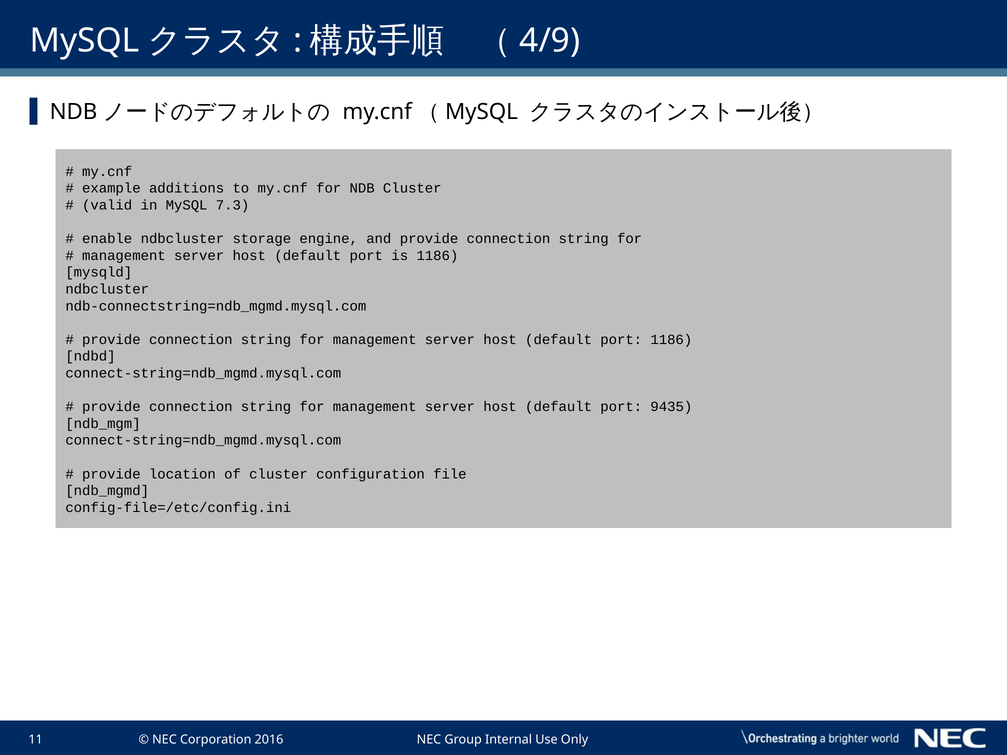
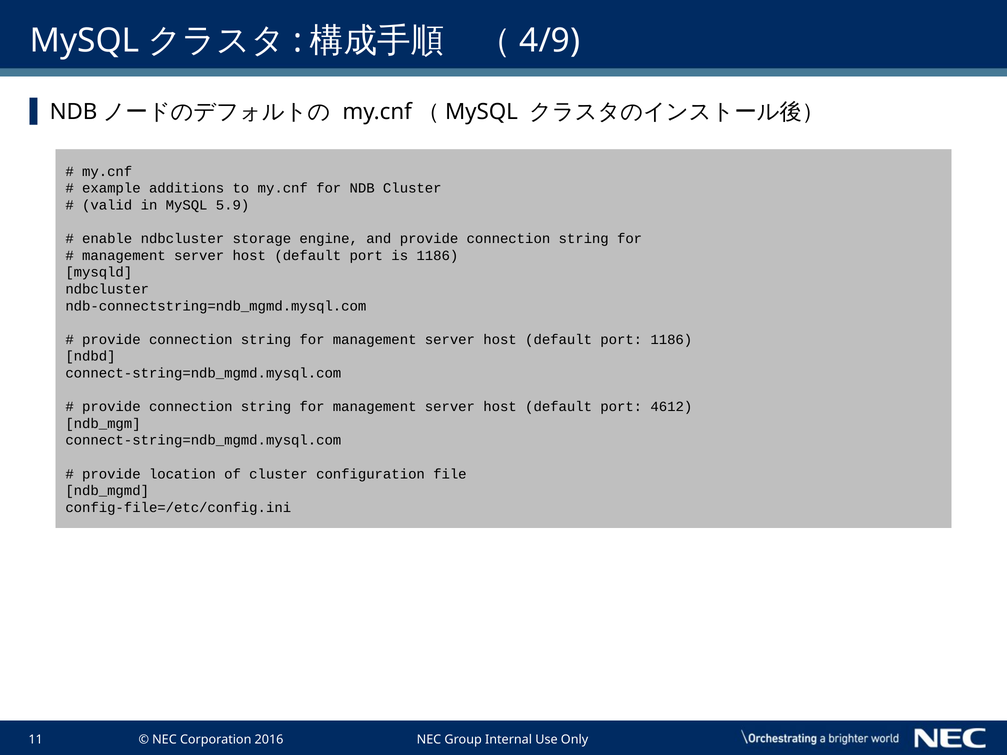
7.3: 7.3 -> 5.9
9435: 9435 -> 4612
